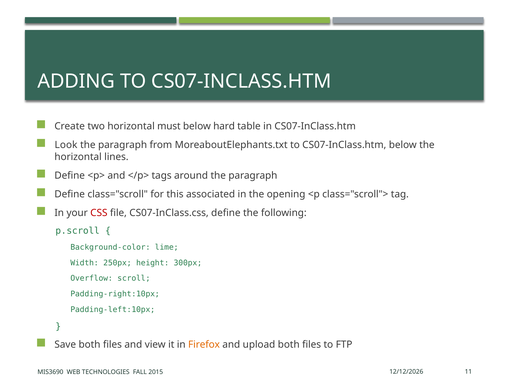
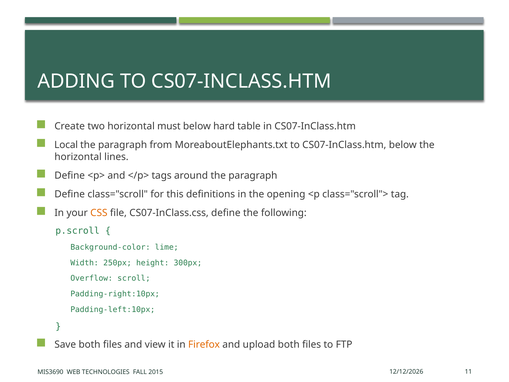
Look: Look -> Local
associated: associated -> definitions
CSS colour: red -> orange
